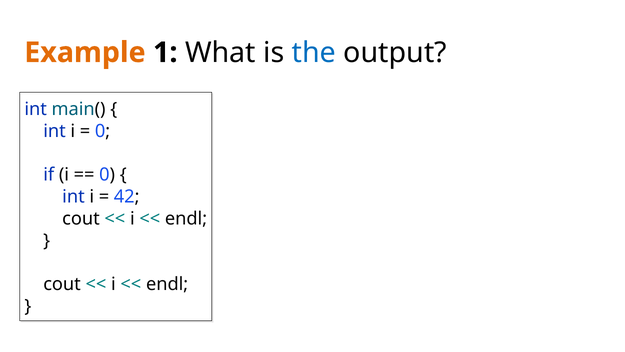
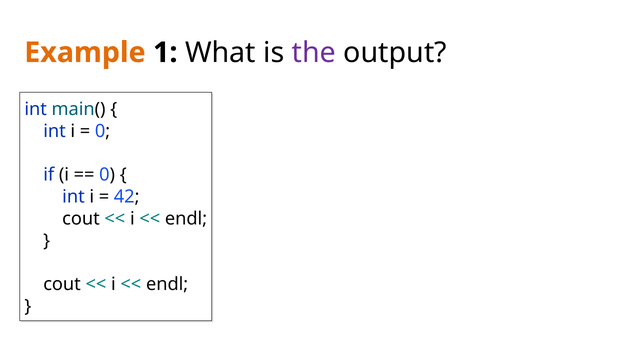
the colour: blue -> purple
